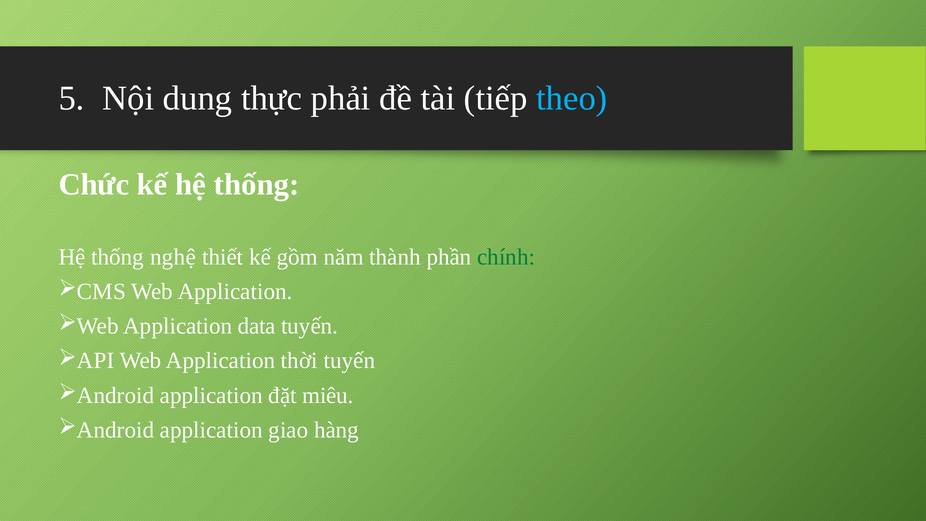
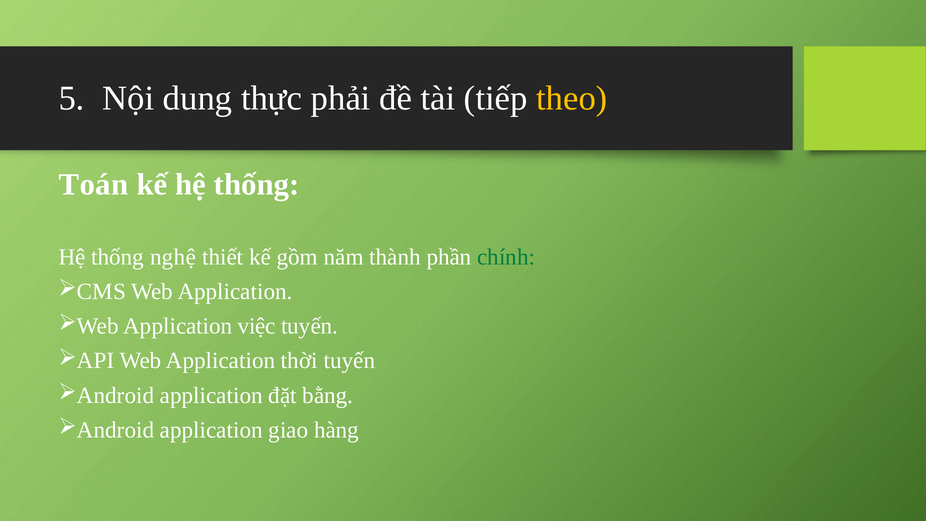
theo colour: light blue -> yellow
Chức: Chức -> Toán
data: data -> việc
miêu: miêu -> bằng
